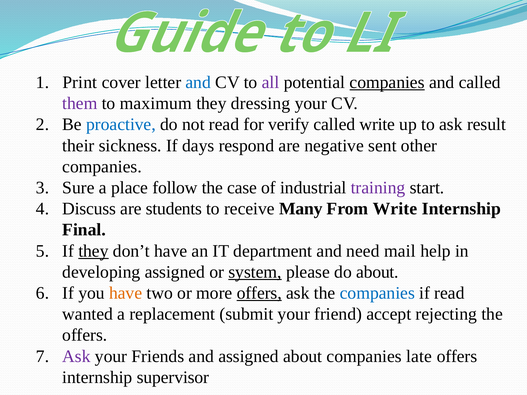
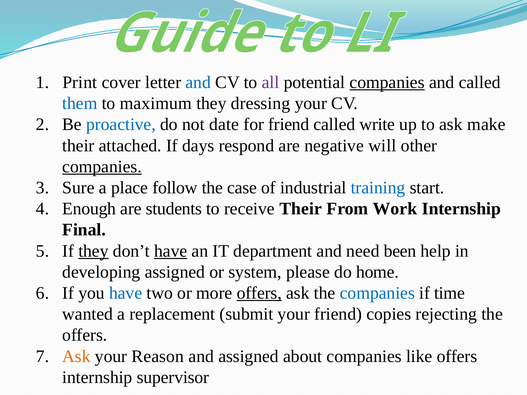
them colour: purple -> blue
not read: read -> date
for verify: verify -> friend
result: result -> make
sickness: sickness -> attached
sent: sent -> will
companies at (102, 167) underline: none -> present
training colour: purple -> blue
Discuss: Discuss -> Enough
receive Many: Many -> Their
From Write: Write -> Work
have at (171, 251) underline: none -> present
mail: mail -> been
system underline: present -> none
do about: about -> home
have at (126, 293) colour: orange -> blue
if read: read -> time
accept: accept -> copies
Ask at (76, 356) colour: purple -> orange
Friends: Friends -> Reason
late: late -> like
